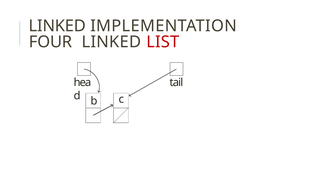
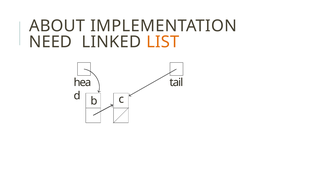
LINKED at (57, 26): LINKED -> ABOUT
FOUR: FOUR -> NEED
LIST colour: red -> orange
